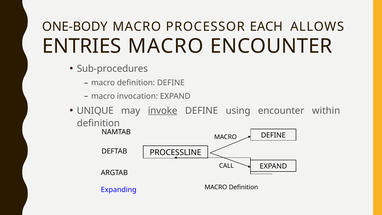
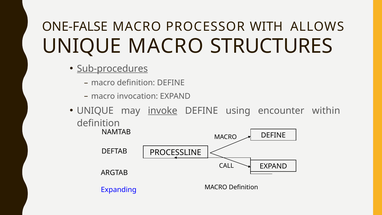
ONE-BODY: ONE-BODY -> ONE-FALSE
EACH: EACH -> WITH
ENTRIES at (82, 46): ENTRIES -> UNIQUE
MACRO ENCOUNTER: ENCOUNTER -> STRUCTURES
Sub-procedures underline: none -> present
